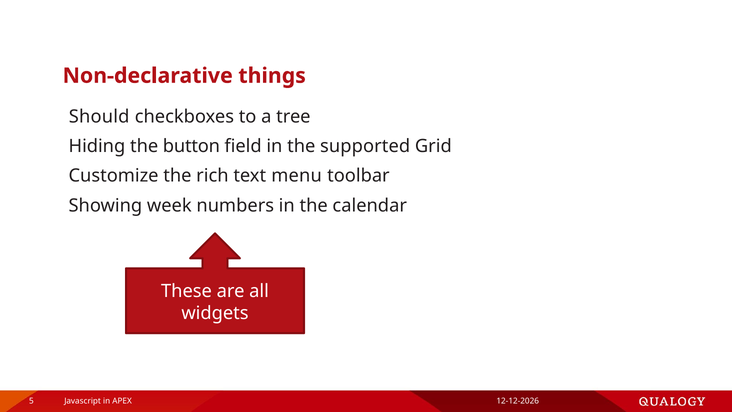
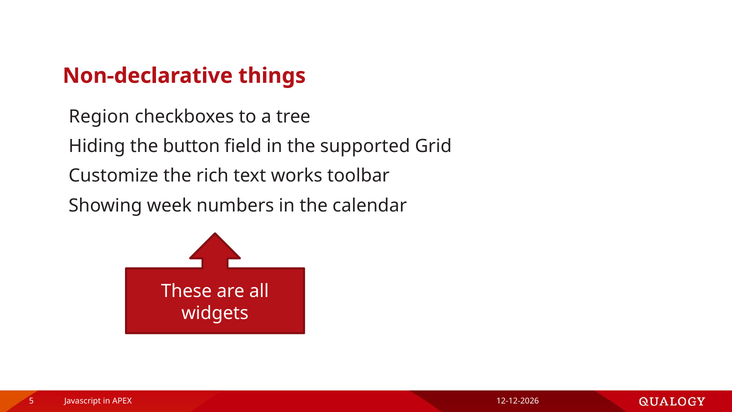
Should: Should -> Region
menu: menu -> works
